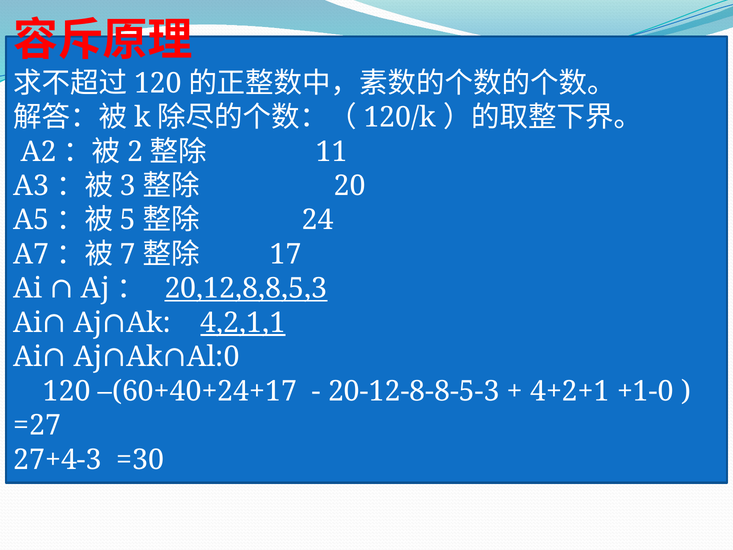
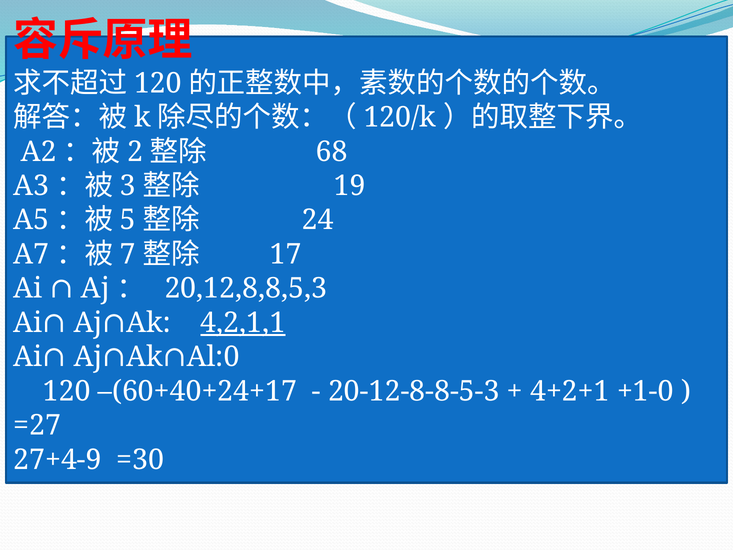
11: 11 -> 68
20: 20 -> 19
20,12,8,8,5,3 underline: present -> none
27+4-3: 27+4-3 -> 27+4-9
